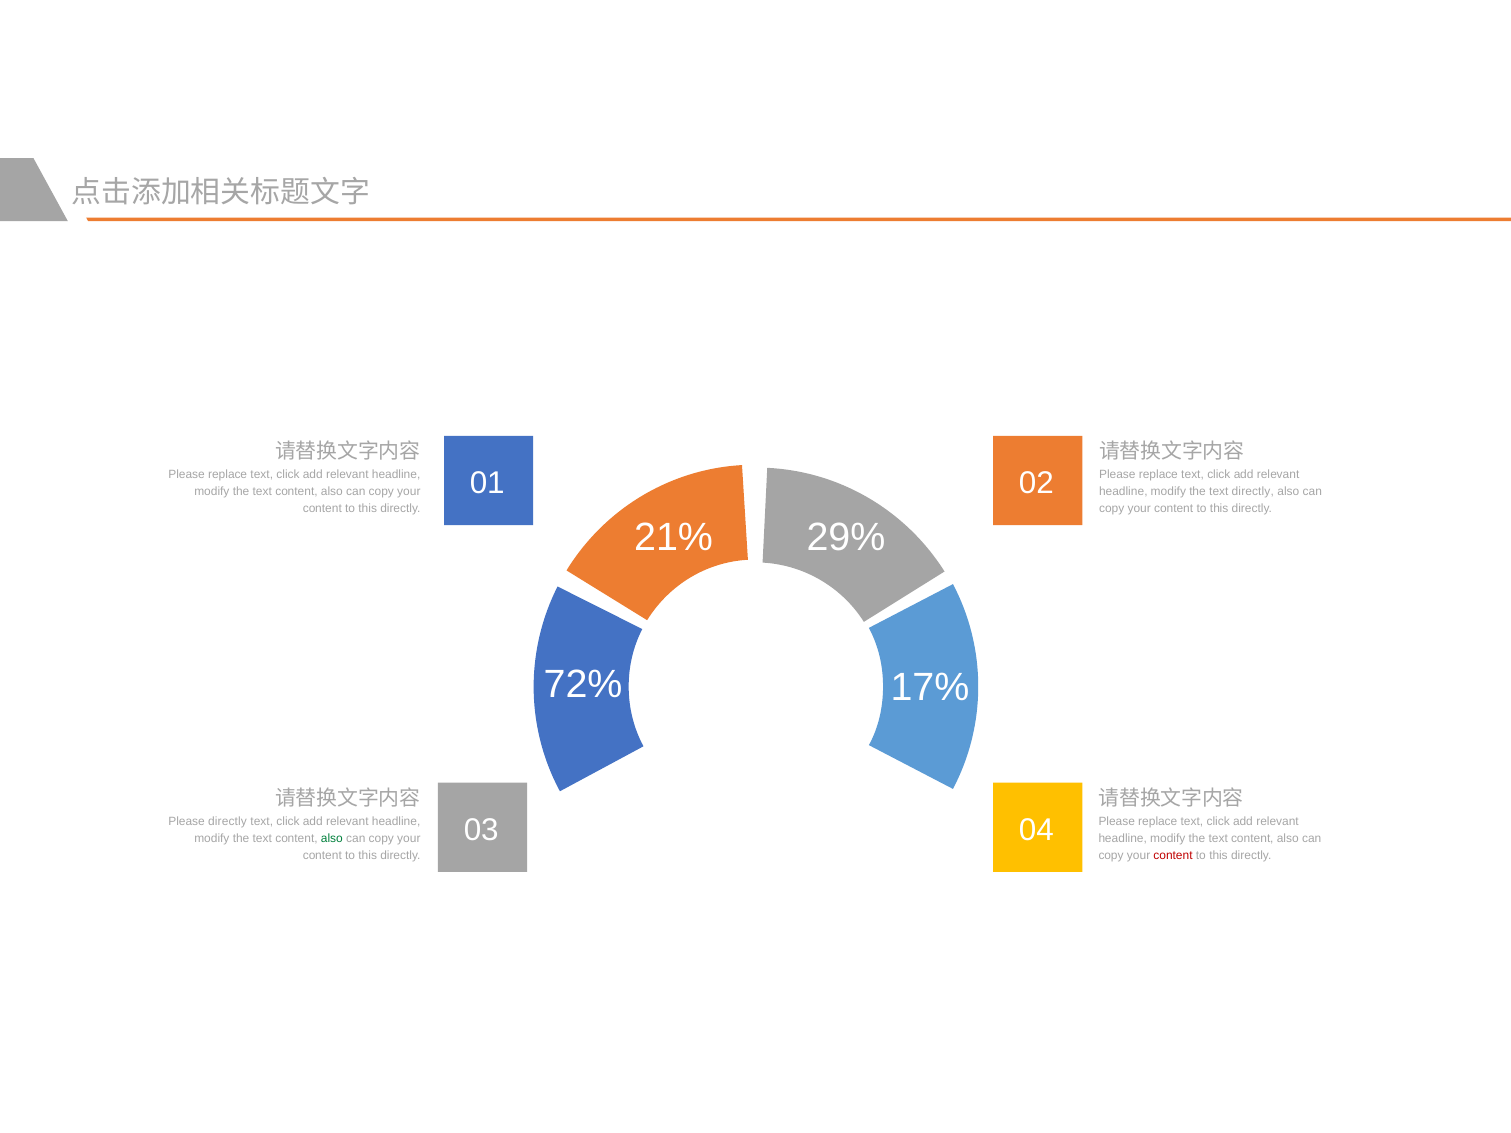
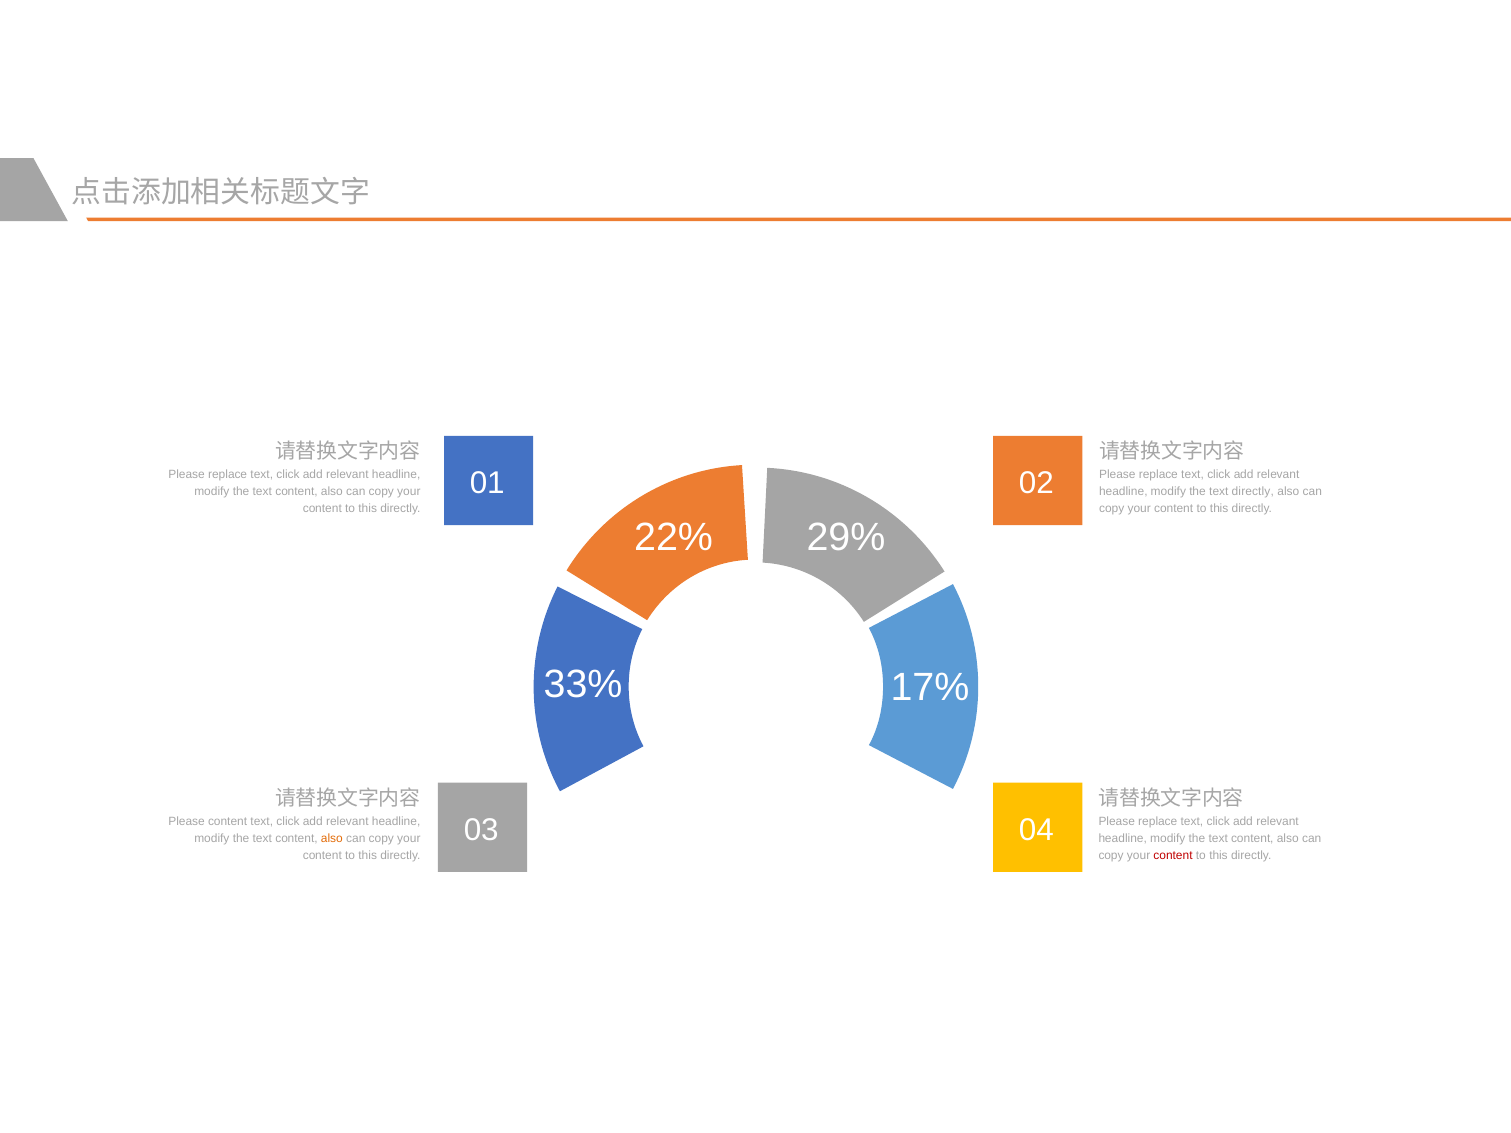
21%: 21% -> 22%
72%: 72% -> 33%
Please directly: directly -> content
also at (332, 839) colour: green -> orange
